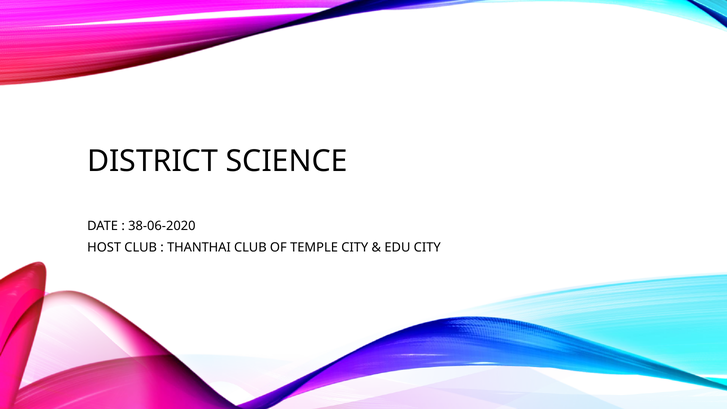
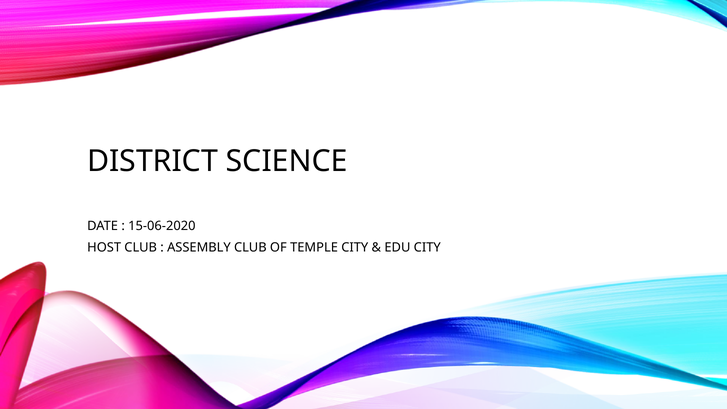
38-06-2020: 38-06-2020 -> 15-06-2020
THANTHAI: THANTHAI -> ASSEMBLY
